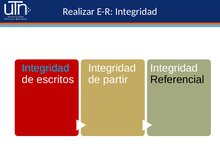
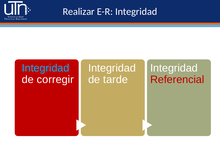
escritos: escritos -> corregir
partir: partir -> tarde
Referencial colour: black -> red
